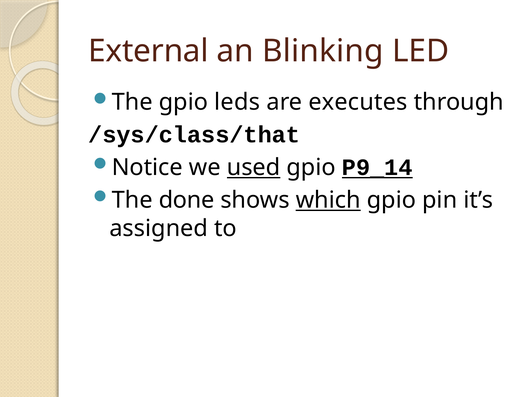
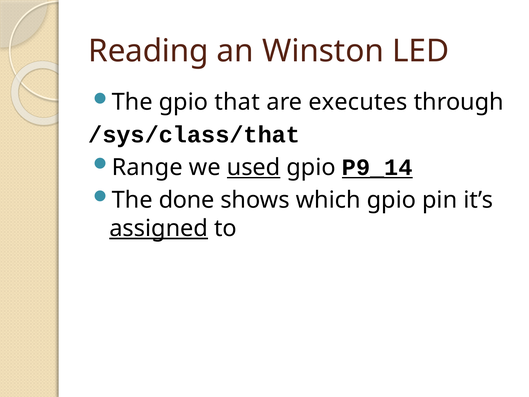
External: External -> Reading
Blinking: Blinking -> Winston
leds: leds -> that
Notice: Notice -> Range
which underline: present -> none
assigned underline: none -> present
